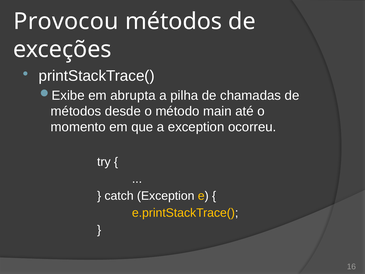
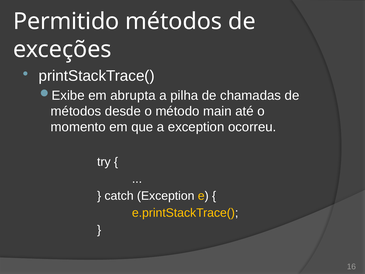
Provocou: Provocou -> Permitido
